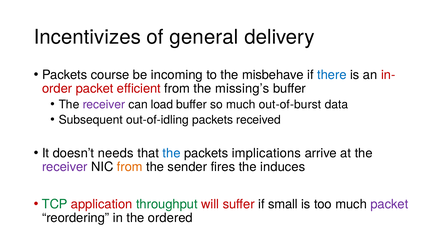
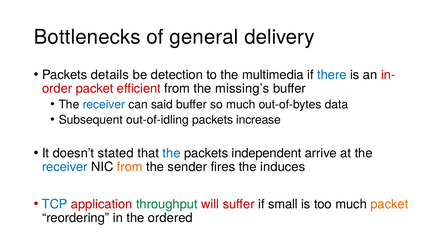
Incentivizes: Incentivizes -> Bottlenecks
course: course -> details
incoming: incoming -> detection
misbehave: misbehave -> multimedia
receiver at (104, 105) colour: purple -> blue
load: load -> said
out-of-burst: out-of-burst -> out-of-bytes
received: received -> increase
needs: needs -> stated
implications: implications -> independent
receiver at (65, 167) colour: purple -> blue
TCP colour: green -> blue
packet at (389, 204) colour: purple -> orange
